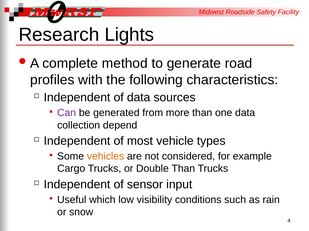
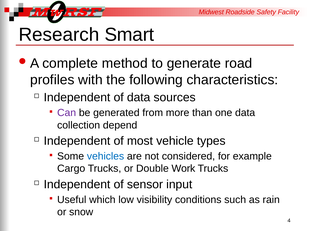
Lights: Lights -> Smart
vehicles colour: orange -> blue
Double Than: Than -> Work
